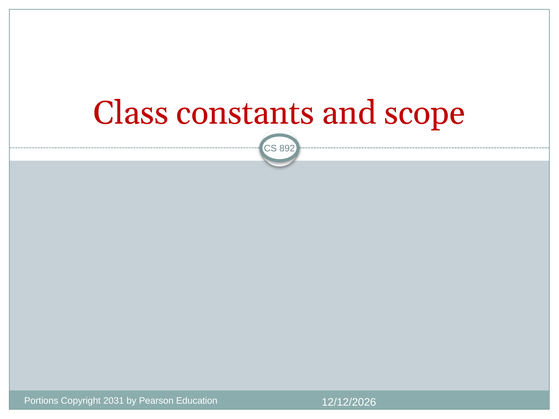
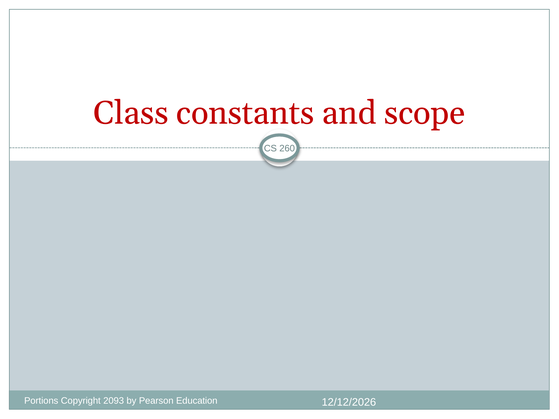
892: 892 -> 260
2031: 2031 -> 2093
